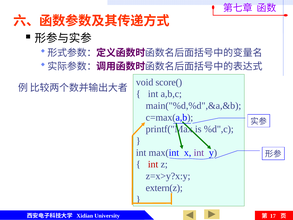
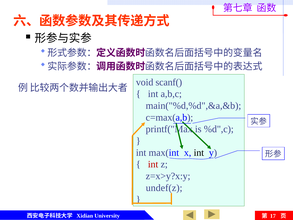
score(: score( -> scanf(
int at (199, 152) colour: purple -> black
extern(z: extern(z -> undef(z
